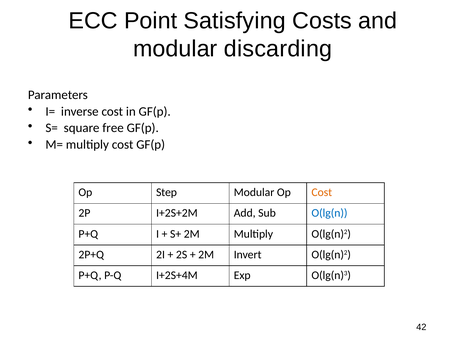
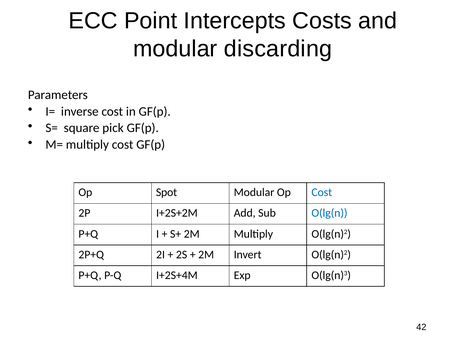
Satisfying: Satisfying -> Intercepts
free: free -> pick
Step: Step -> Spot
Cost at (322, 192) colour: orange -> blue
